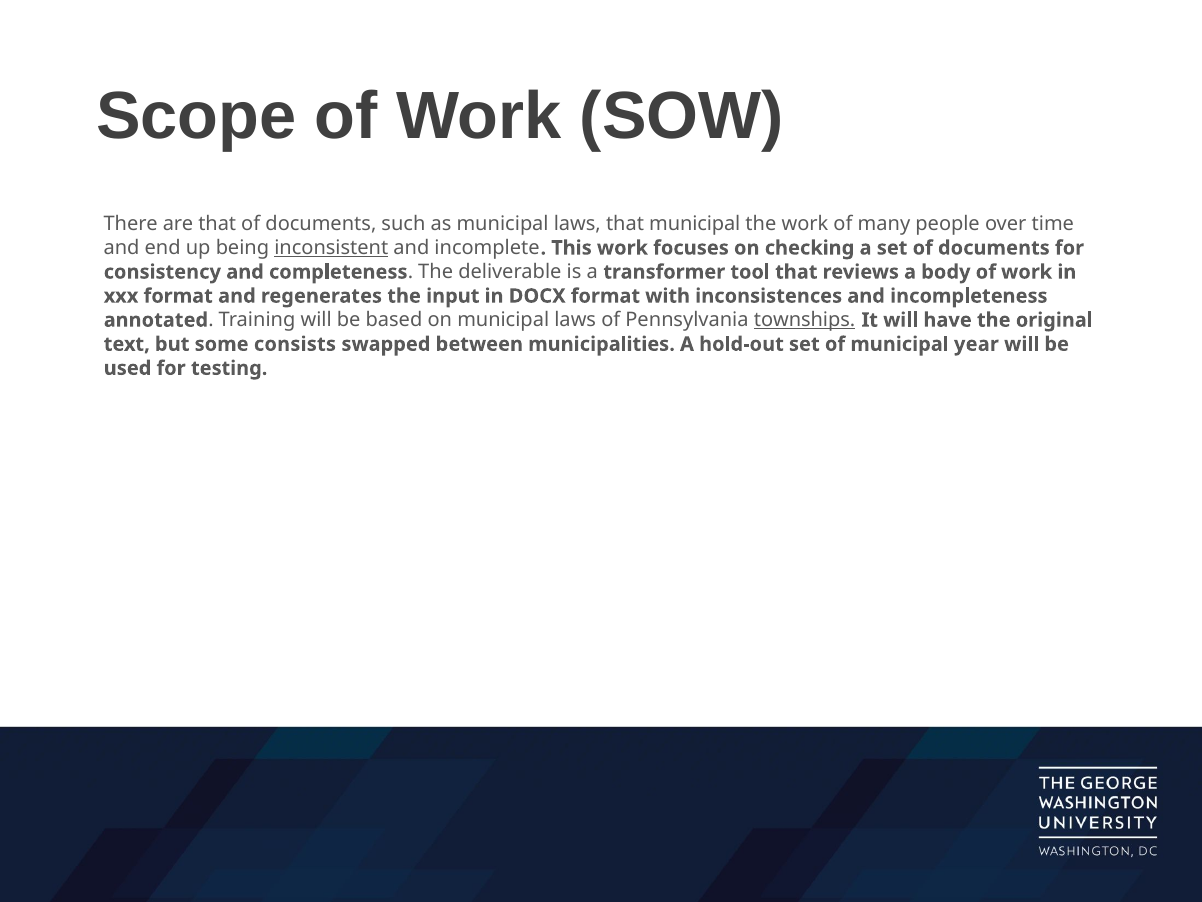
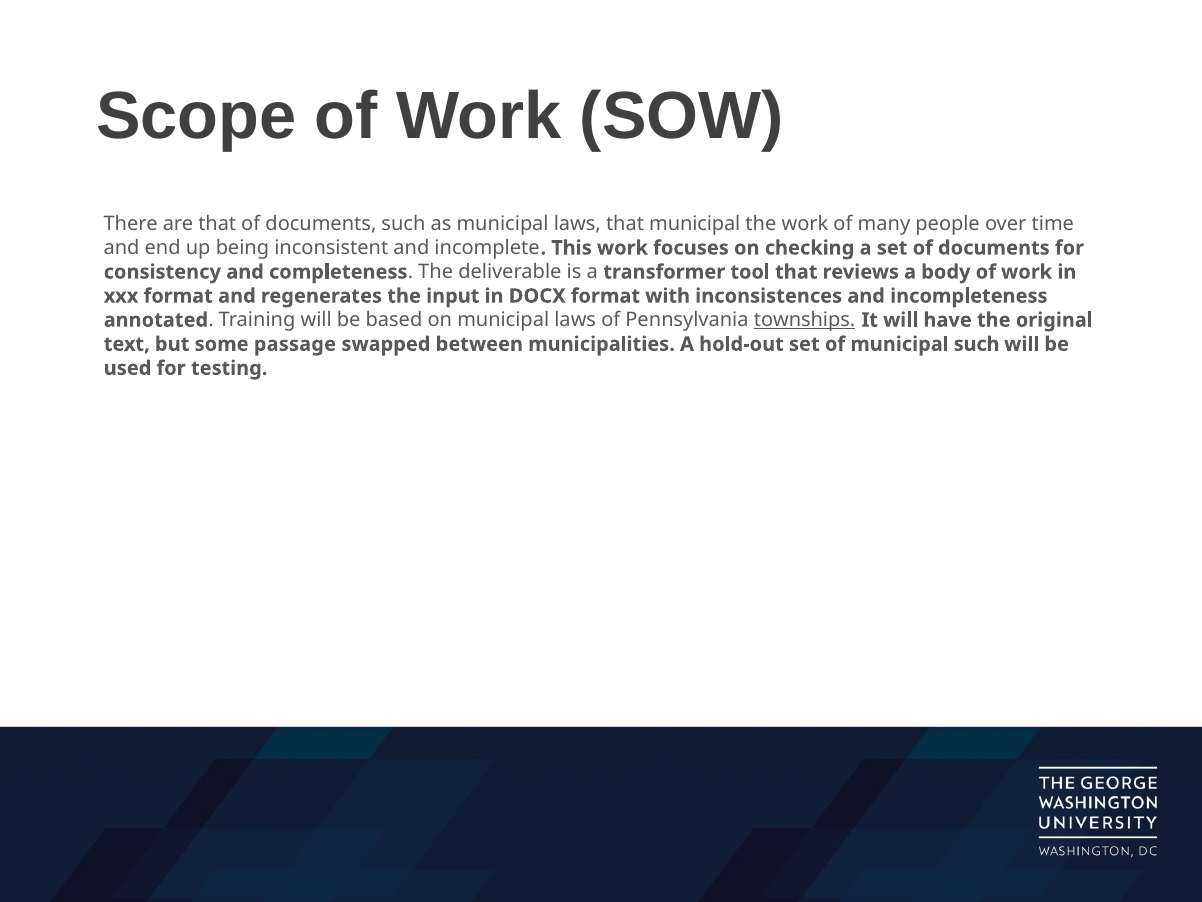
inconsistent underline: present -> none
consists: consists -> passage
municipal year: year -> such
